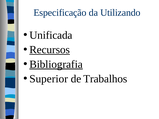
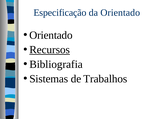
da Utilizando: Utilizando -> Orientado
Unificada at (51, 35): Unificada -> Orientado
Bibliografia underline: present -> none
Superior: Superior -> Sistemas
